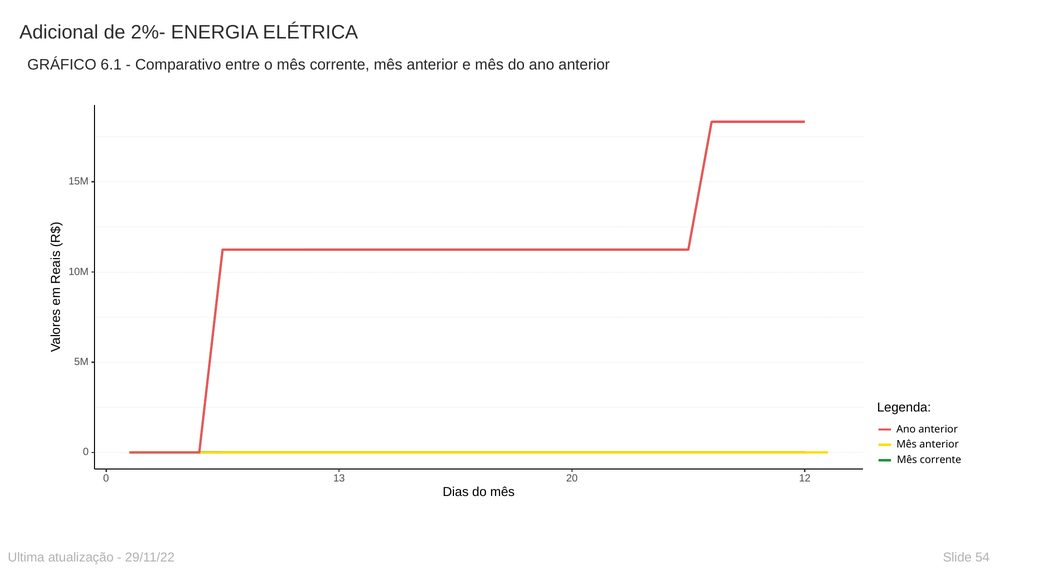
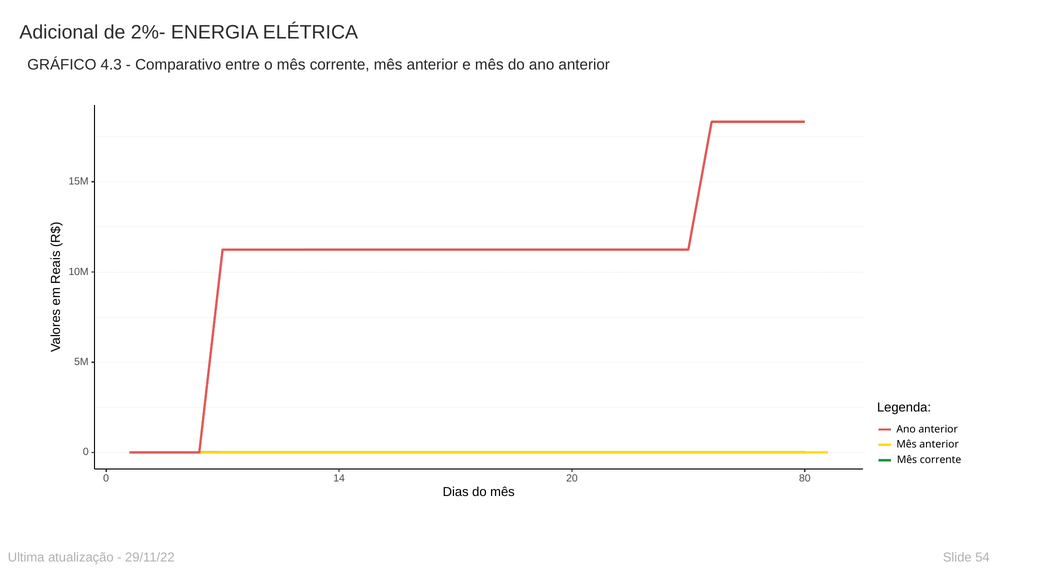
6.1: 6.1 -> 4.3
13: 13 -> 14
12: 12 -> 80
